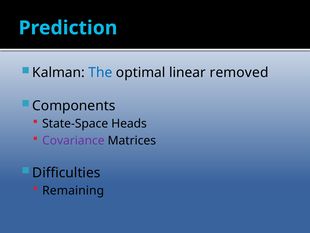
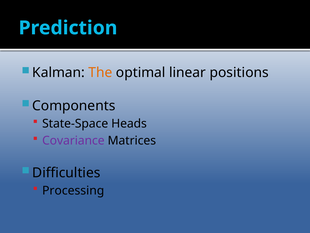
The colour: blue -> orange
removed: removed -> positions
Remaining: Remaining -> Processing
